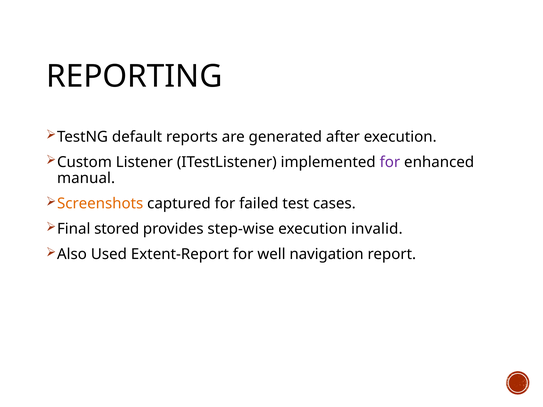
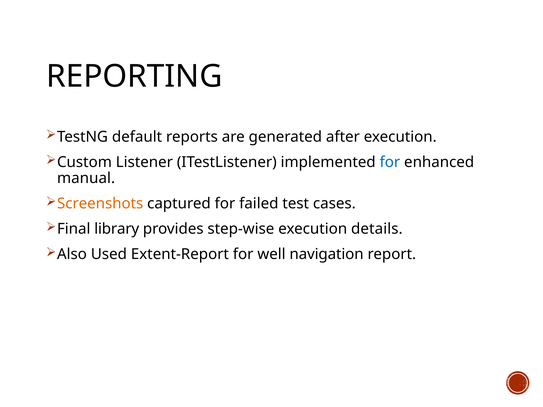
for at (390, 162) colour: purple -> blue
stored: stored -> library
invalid: invalid -> details
